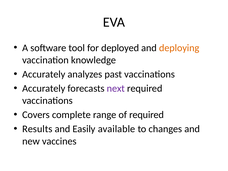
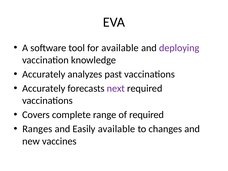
for deployed: deployed -> available
deploying colour: orange -> purple
Results: Results -> Ranges
